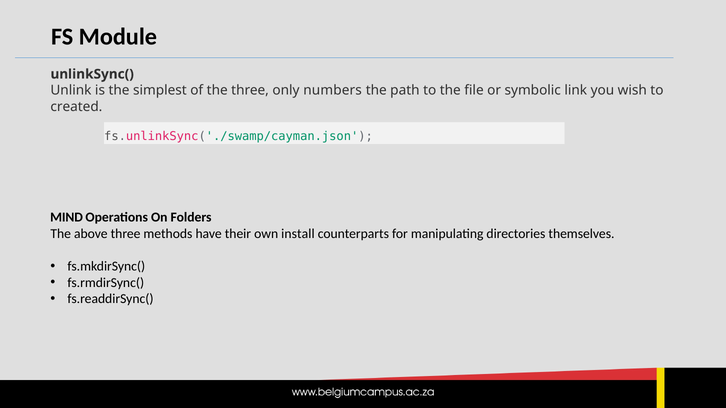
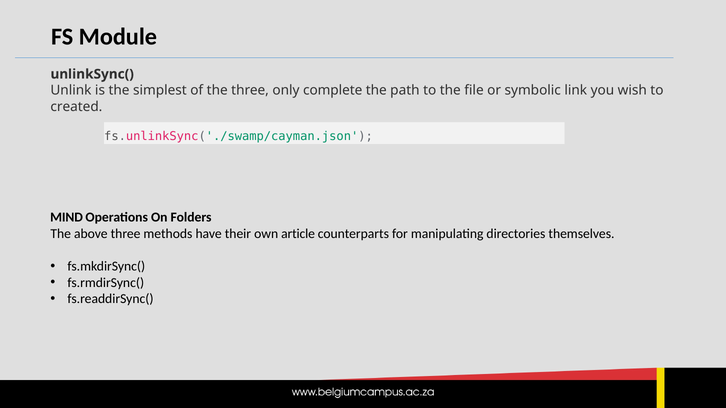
numbers: numbers -> complete
install: install -> article
